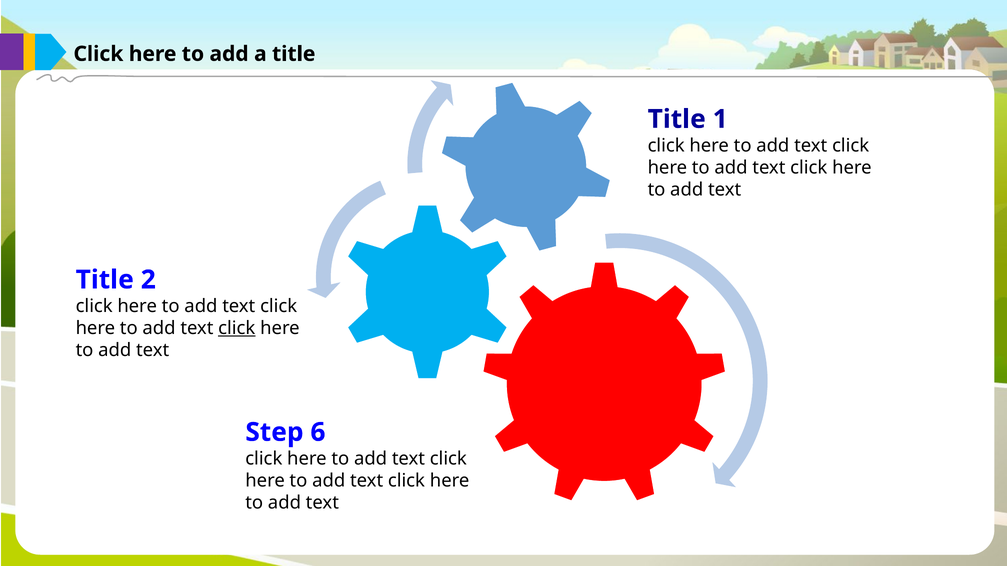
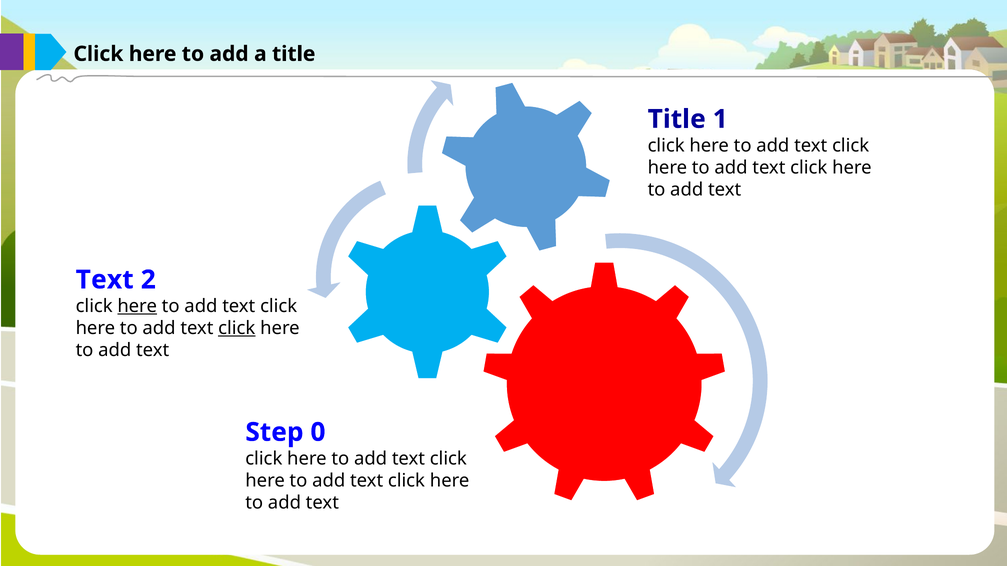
Title at (105, 280): Title -> Text
here at (137, 306) underline: none -> present
6: 6 -> 0
